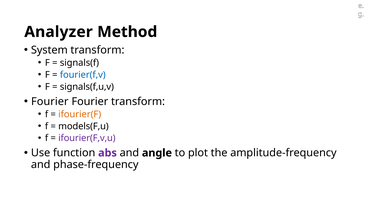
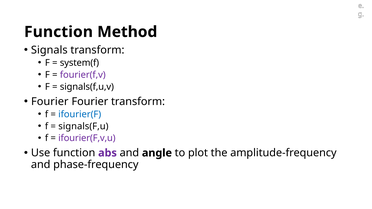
Analyzer at (59, 32): Analyzer -> Function
System: System -> Signals
signals(f: signals(f -> system(f
fourier(f,v colour: blue -> purple
ifourier(F colour: orange -> blue
models(F,u: models(F,u -> signals(F,u
